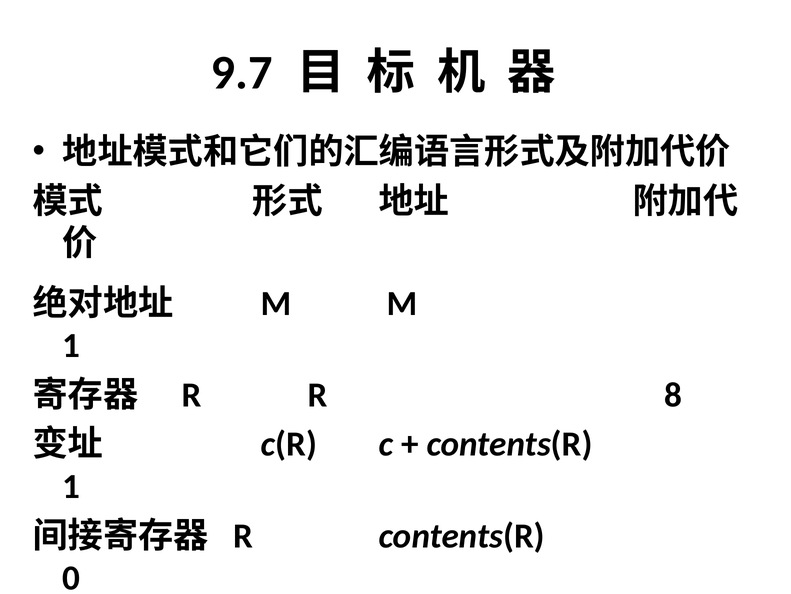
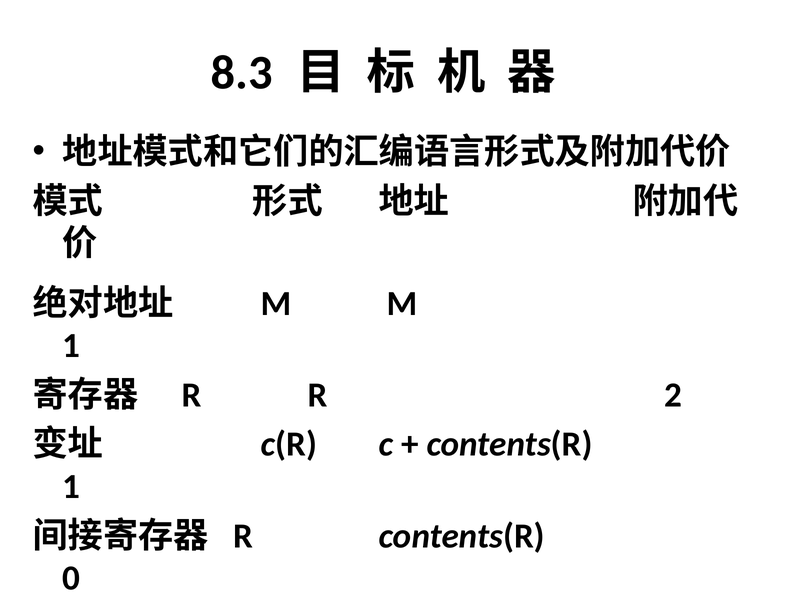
9.7: 9.7 -> 8.3
8: 8 -> 2
